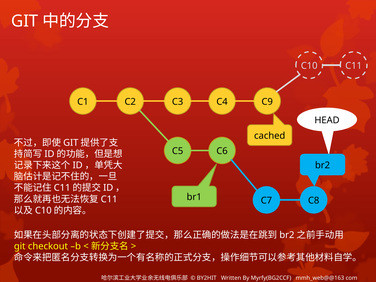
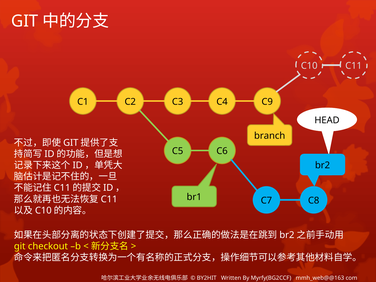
cached: cached -> branch
